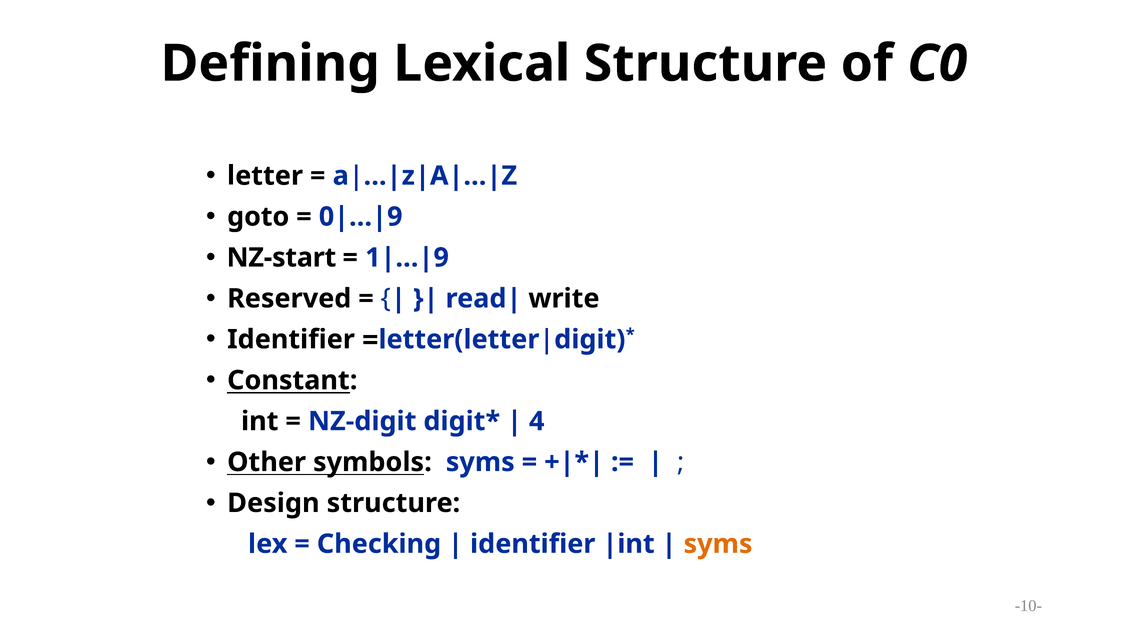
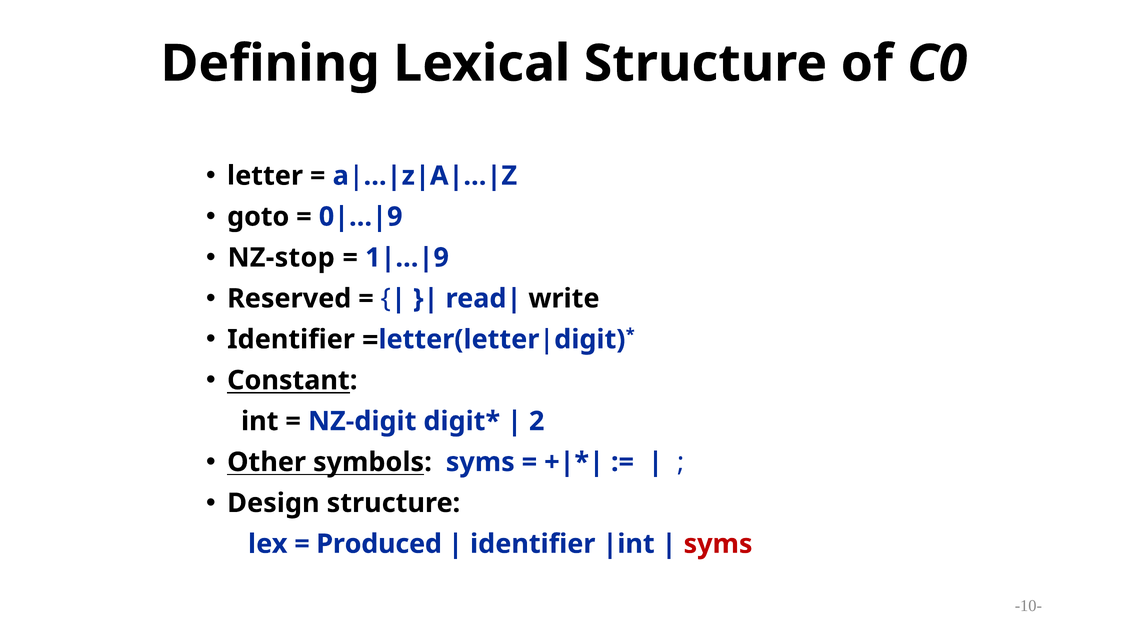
NZ-start: NZ-start -> NZ-stop
4: 4 -> 2
Checking: Checking -> Produced
syms at (718, 544) colour: orange -> red
